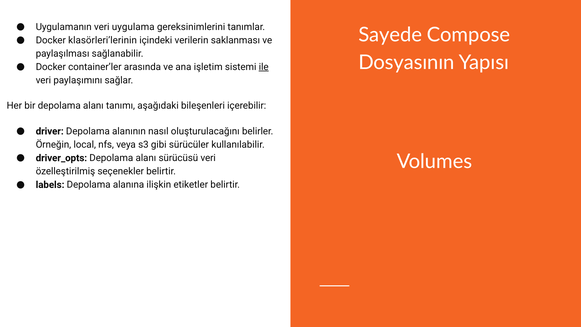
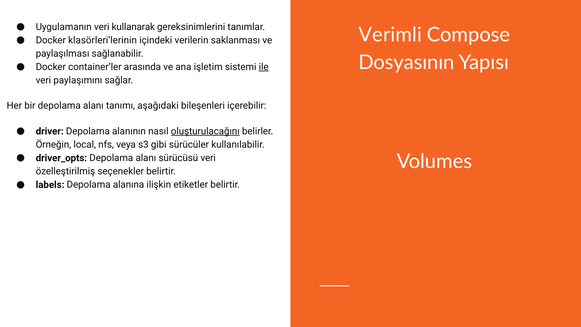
uygulama: uygulama -> kullanarak
Sayede: Sayede -> Verimli
oluşturulacağını underline: none -> present
